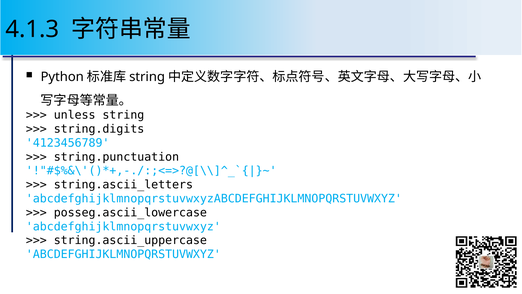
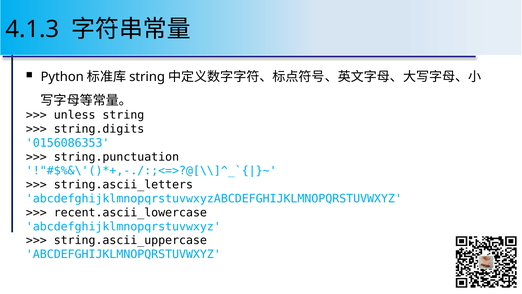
4123456789: 4123456789 -> 0156086353
posseg.ascii_lowercase: posseg.ascii_lowercase -> recent.ascii_lowercase
